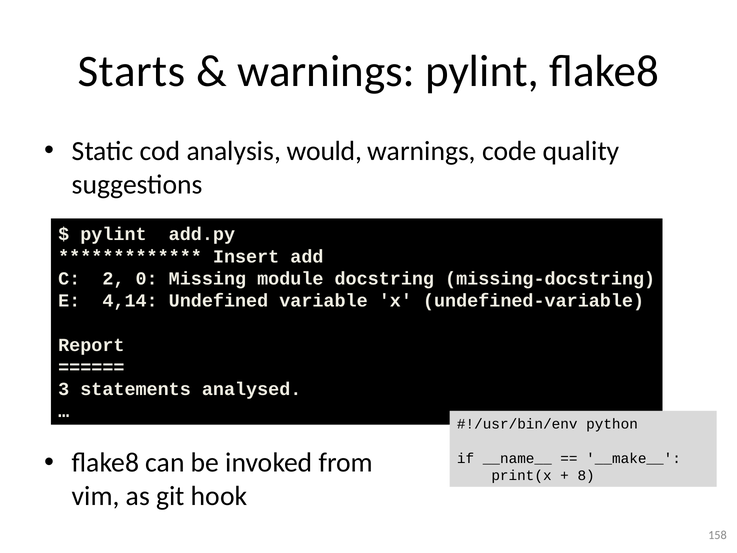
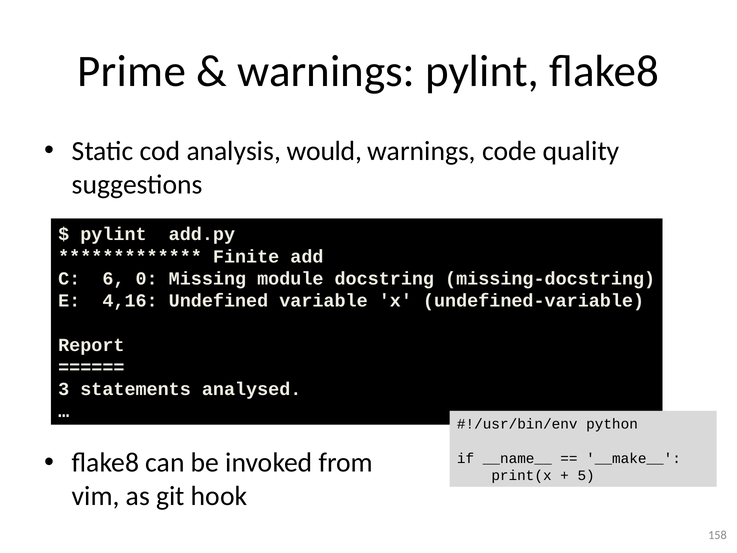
Starts: Starts -> Prime
Insert: Insert -> Finite
2: 2 -> 6
4,14: 4,14 -> 4,16
8: 8 -> 5
